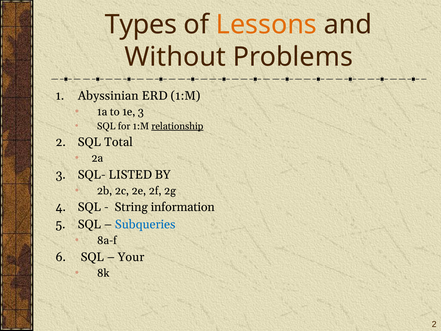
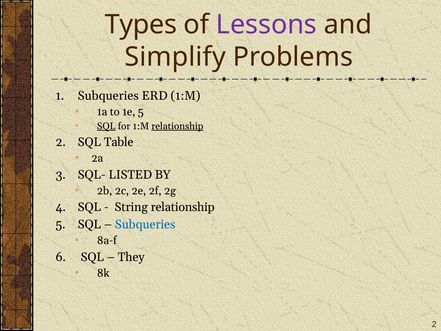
Lessons colour: orange -> purple
Without: Without -> Simplify
Abyssinian at (108, 96): Abyssinian -> Subqueries
1e 3: 3 -> 5
SQL at (106, 126) underline: none -> present
Total: Total -> Table
String information: information -> relationship
Your: Your -> They
